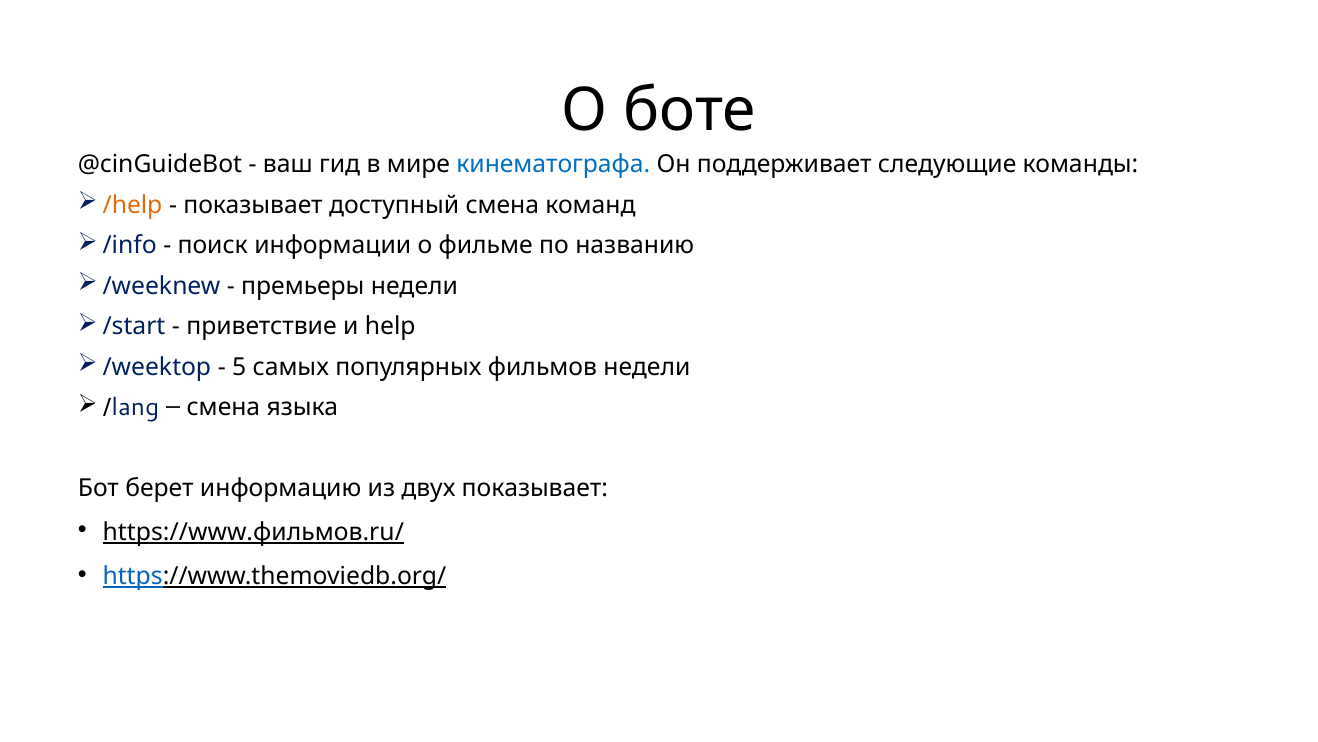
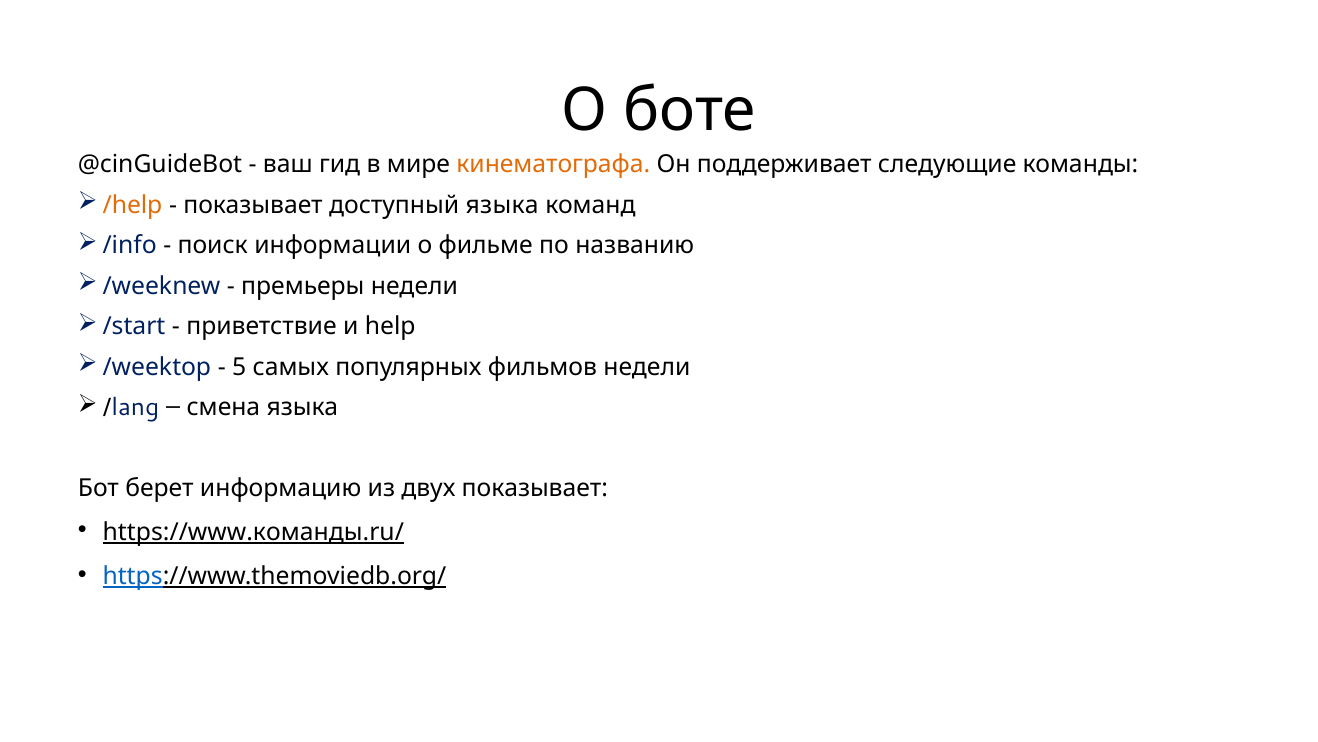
кинематографа colour: blue -> orange
доступный смена: смена -> языка
https://www.фильмов.ru/: https://www.фильмов.ru/ -> https://www.команды.ru/
